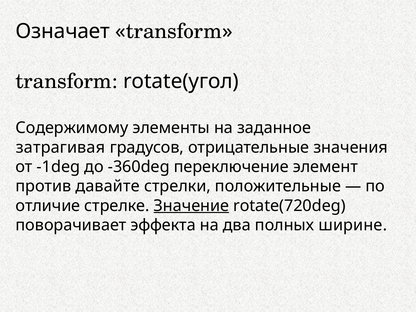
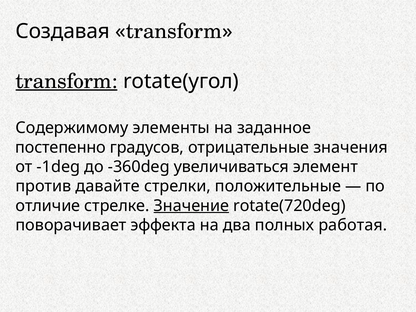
Означает: Означает -> Создавая
transform at (67, 81) underline: none -> present
затрагивая: затрагивая -> постепенно
переключение: переключение -> увеличиваться
ширине: ширине -> работая
